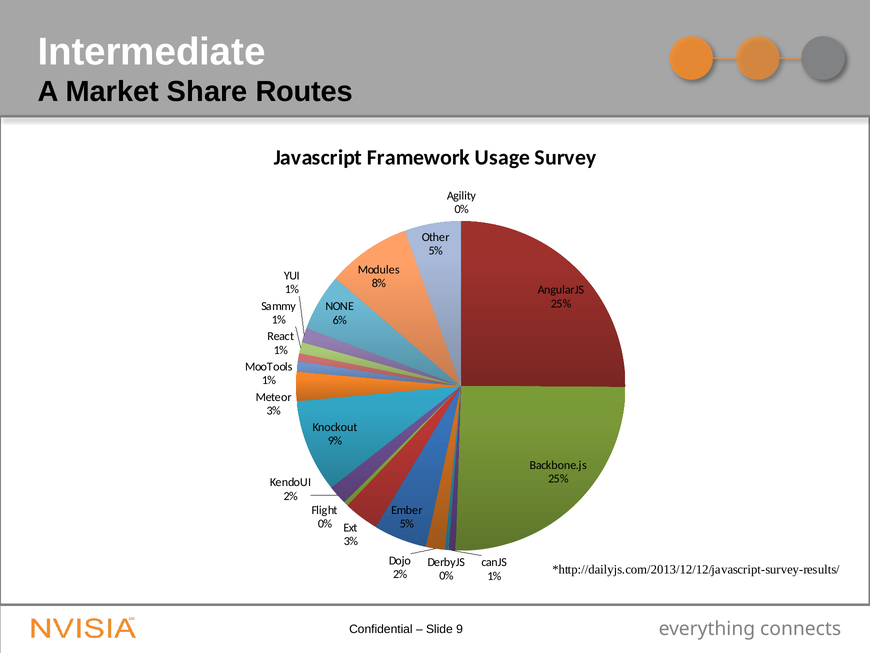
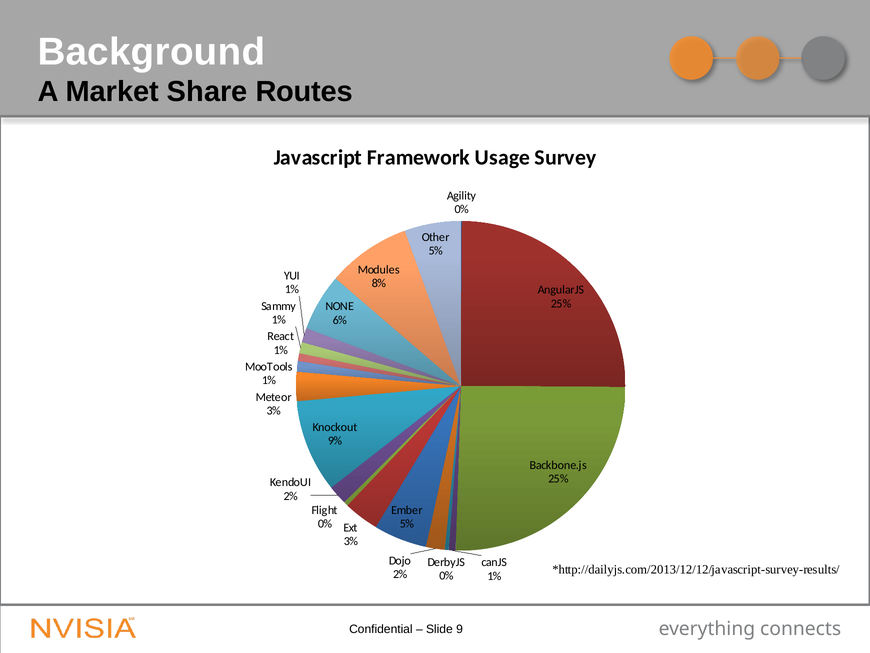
Intermediate: Intermediate -> Background
